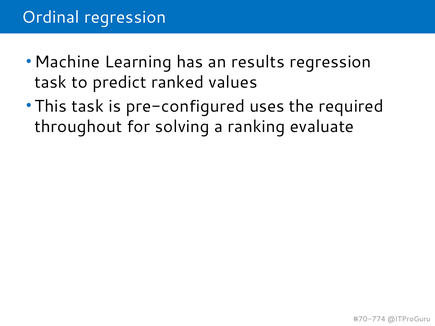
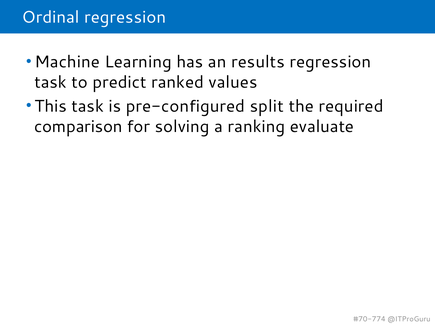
uses: uses -> split
throughout: throughout -> comparison
